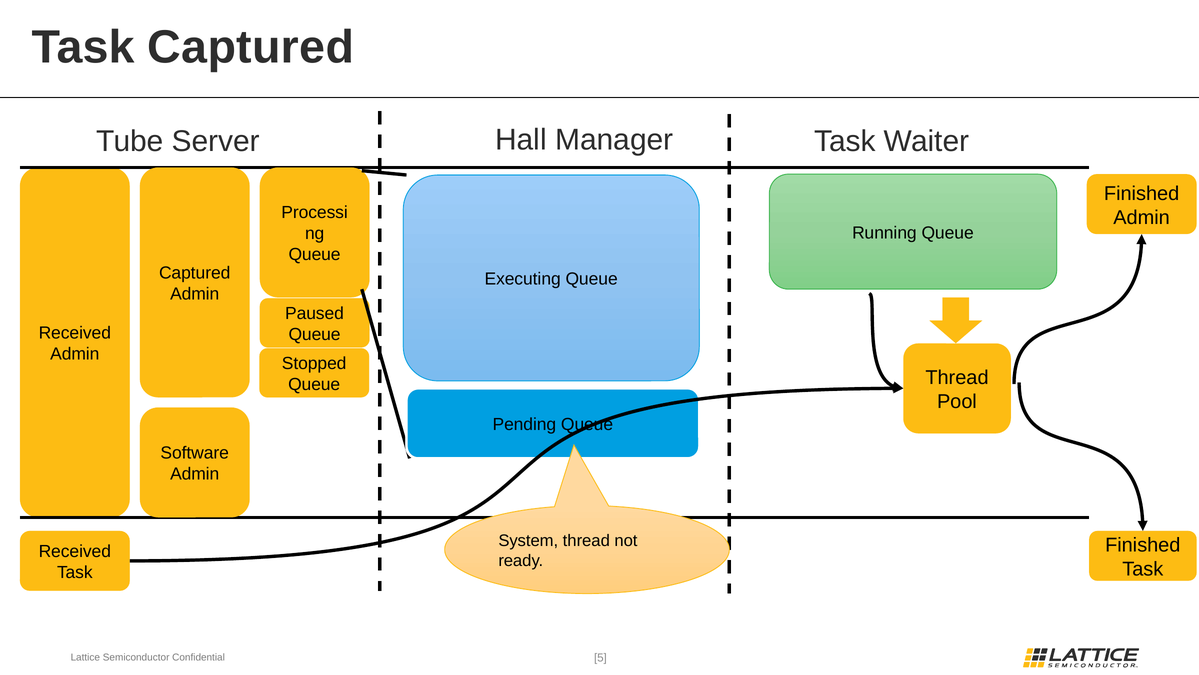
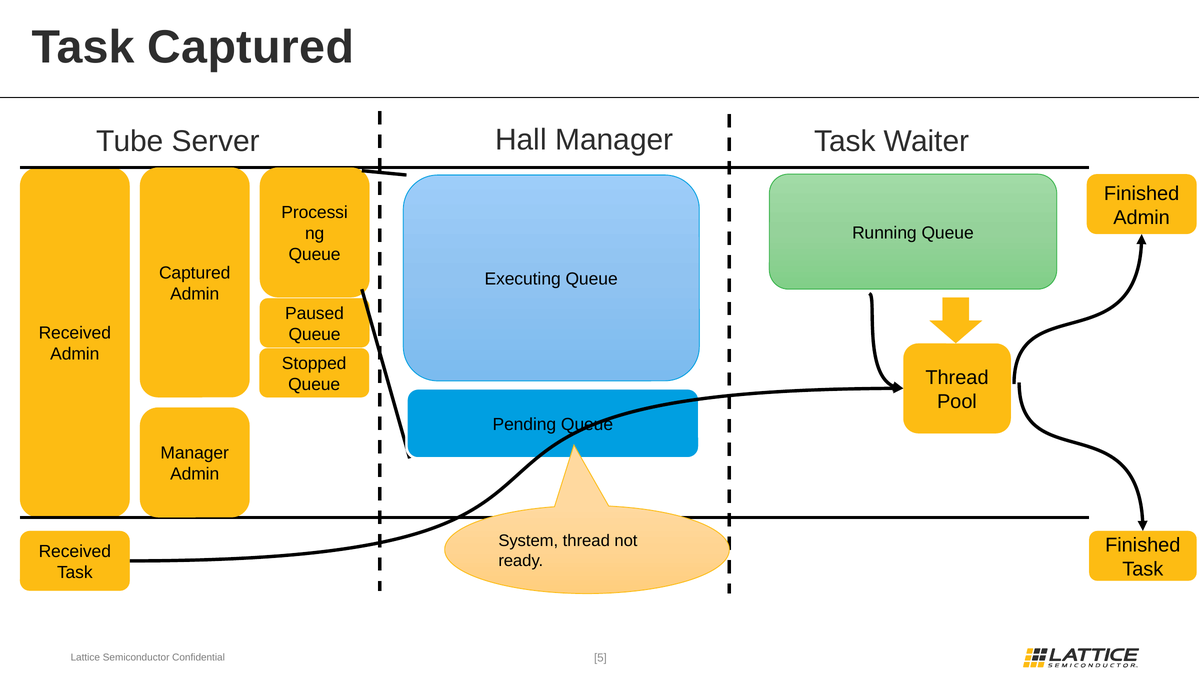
Software at (195, 453): Software -> Manager
